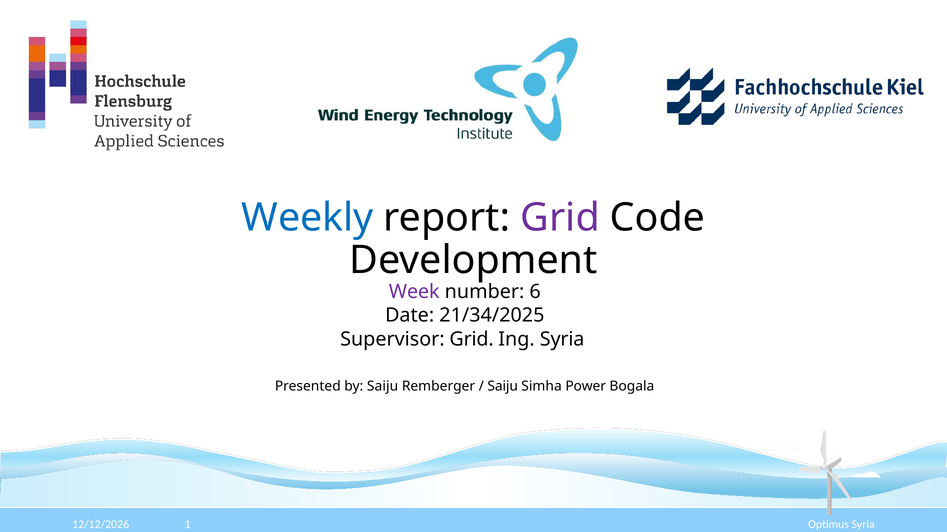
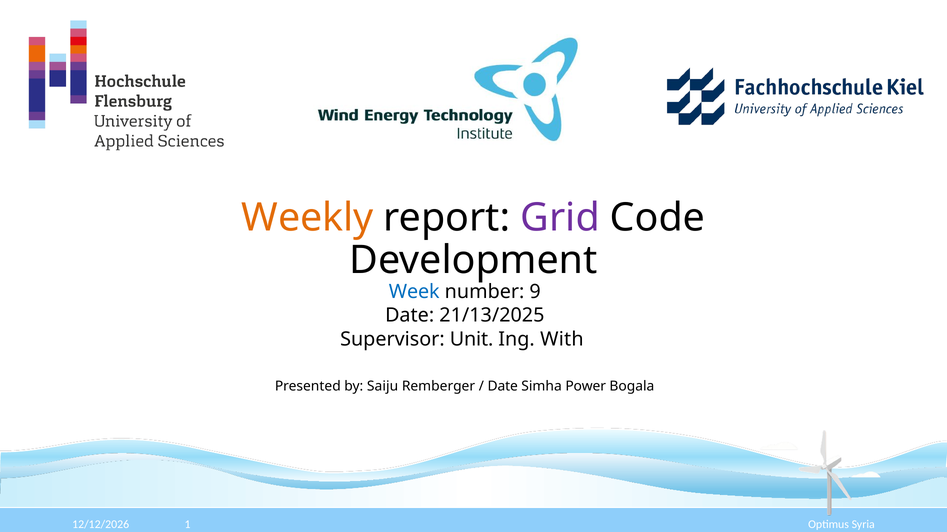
Weekly colour: blue -> orange
Week colour: purple -> blue
6: 6 -> 9
21/34/2025: 21/34/2025 -> 21/13/2025
Supervisor Grid: Grid -> Unit
Ing Syria: Syria -> With
Saiju at (503, 387): Saiju -> Date
